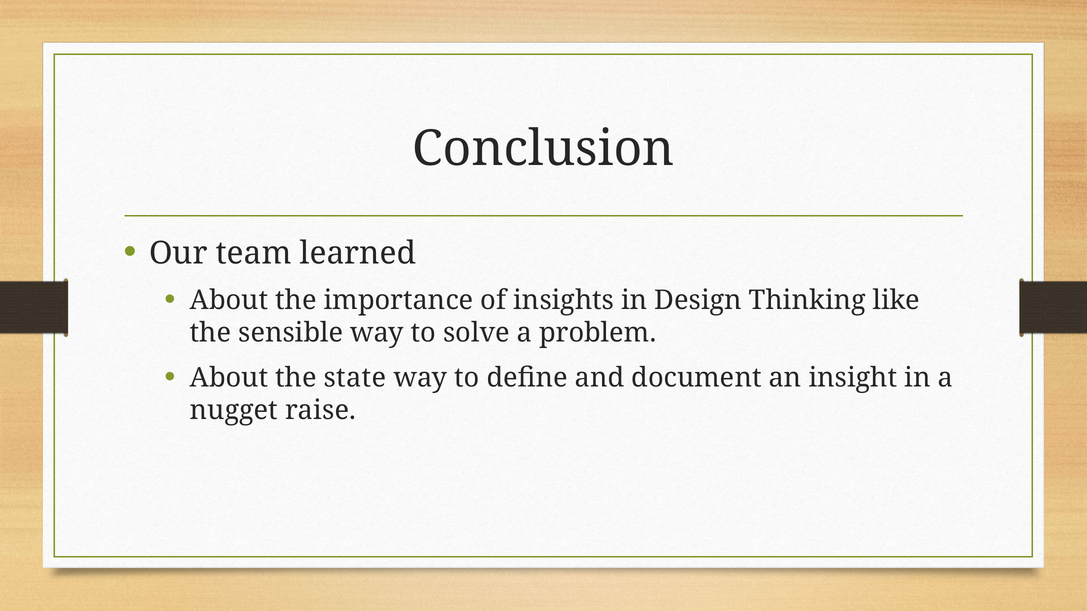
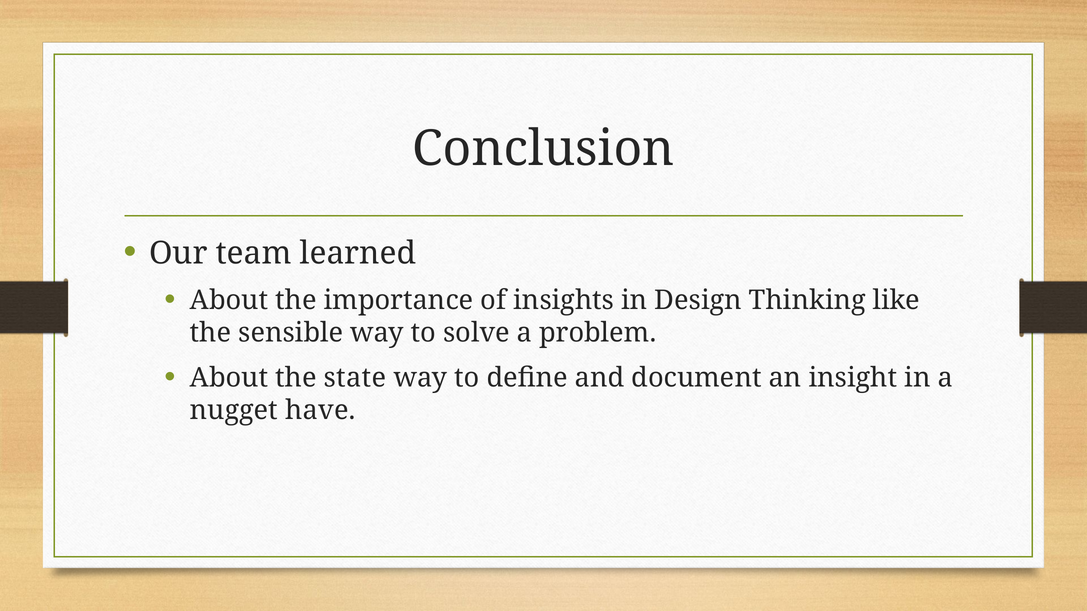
raise: raise -> have
